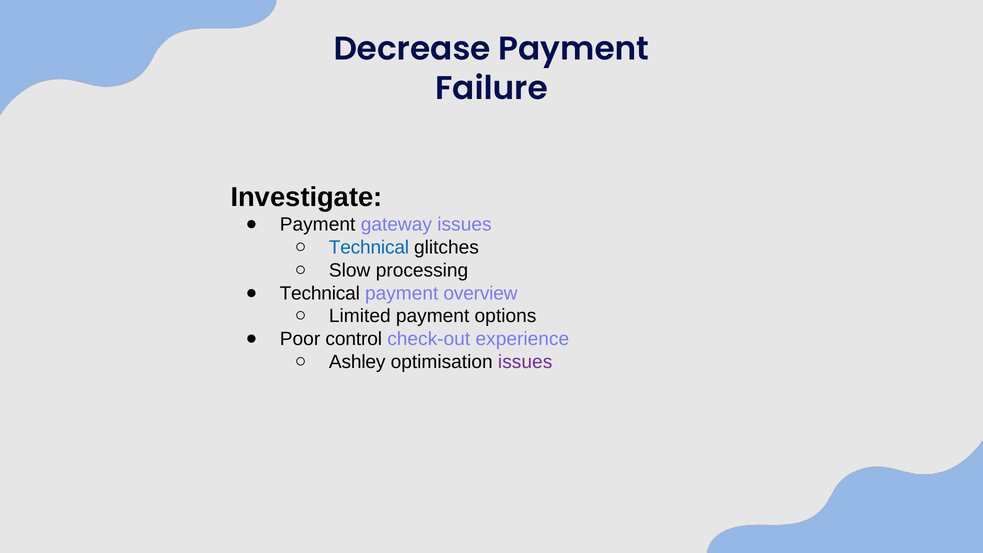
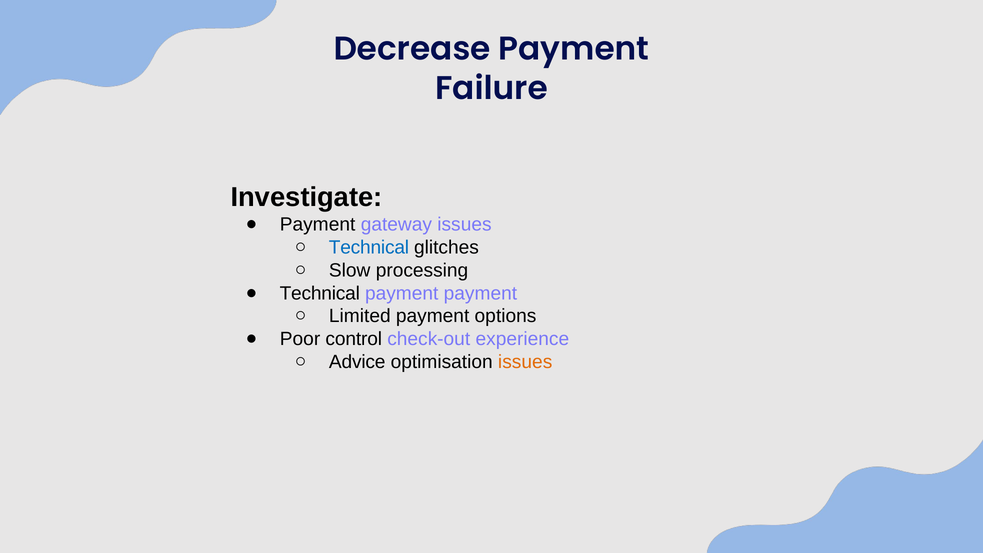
payment overview: overview -> payment
Ashley: Ashley -> Advice
issues at (525, 362) colour: purple -> orange
